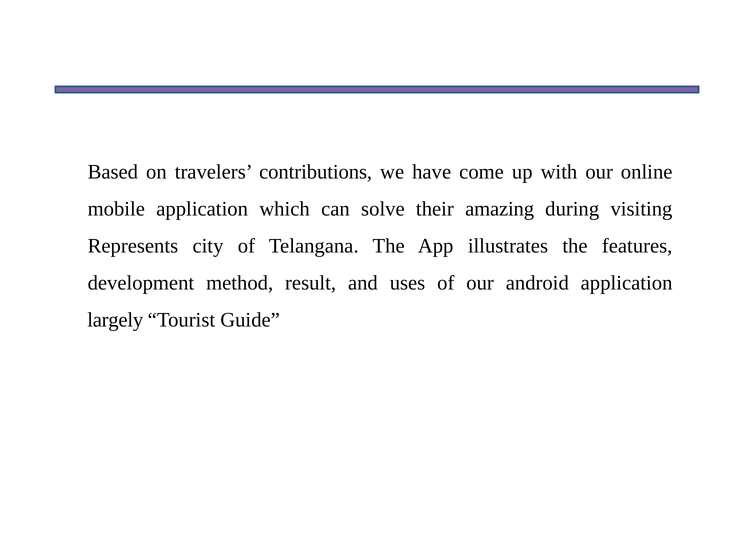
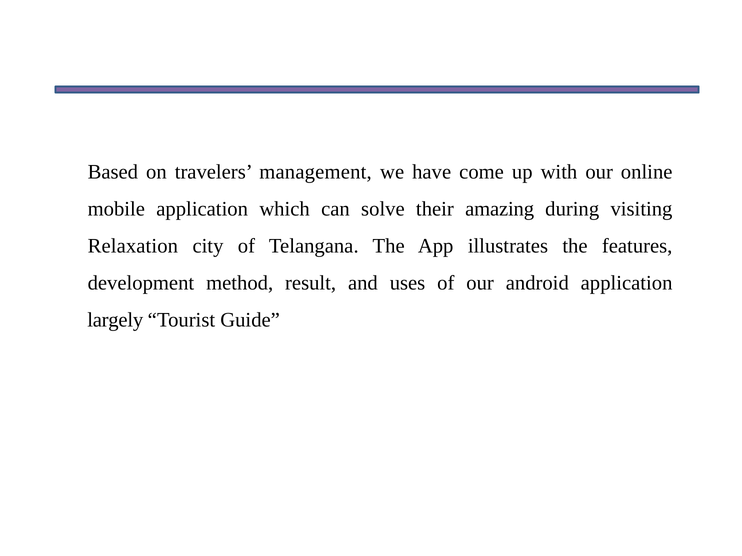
contributions: contributions -> management
Represents: Represents -> Relaxation
